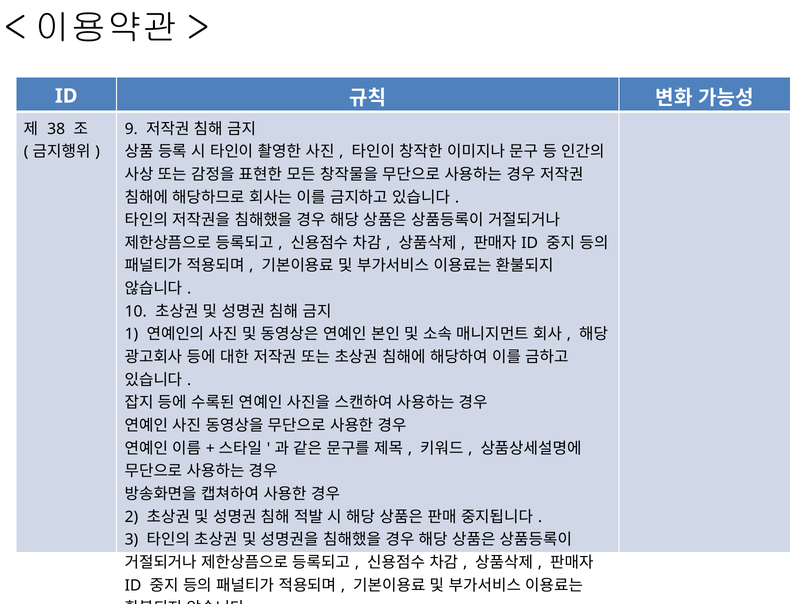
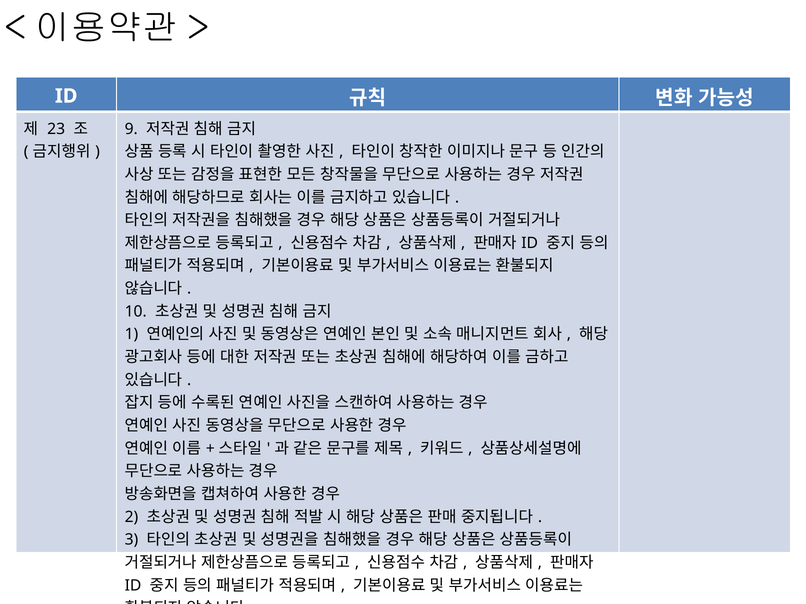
38: 38 -> 23
